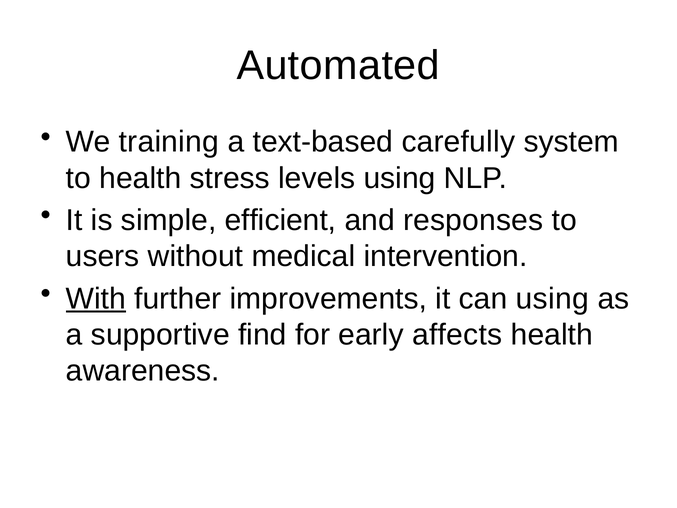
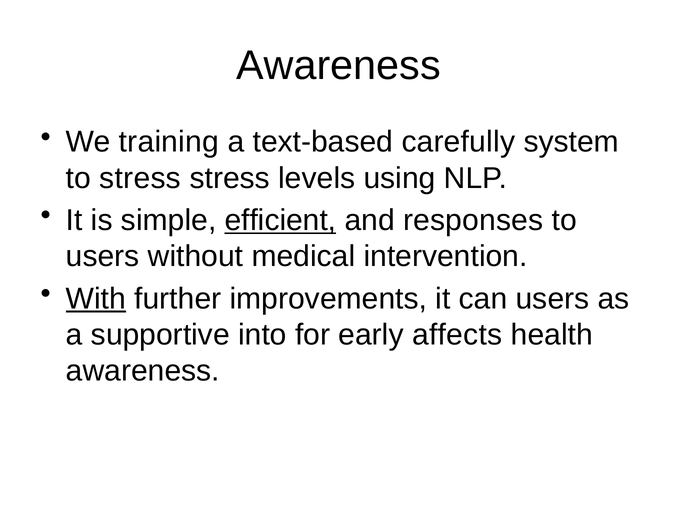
Automated at (338, 66): Automated -> Awareness
to health: health -> stress
efficient underline: none -> present
can using: using -> users
find: find -> into
